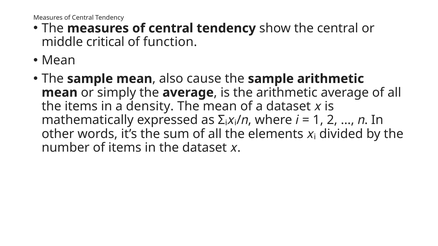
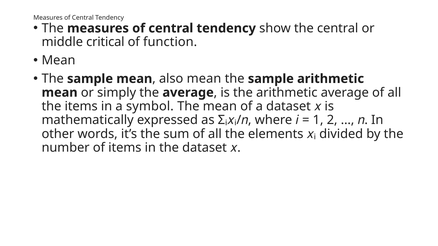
also cause: cause -> mean
density: density -> symbol
